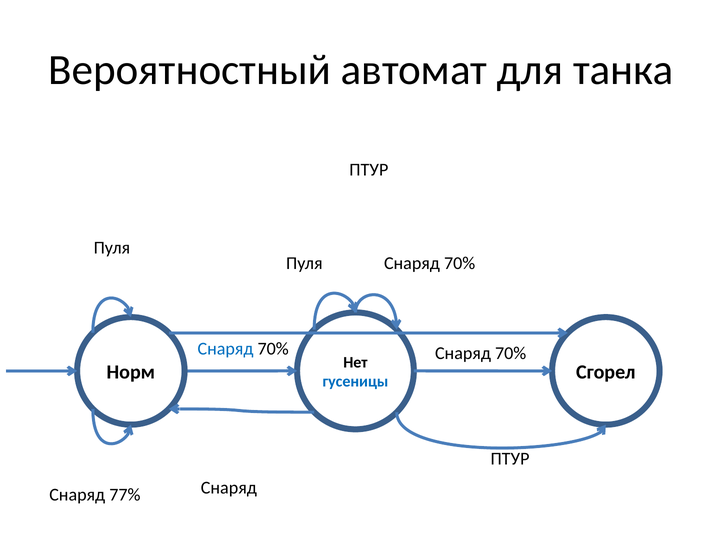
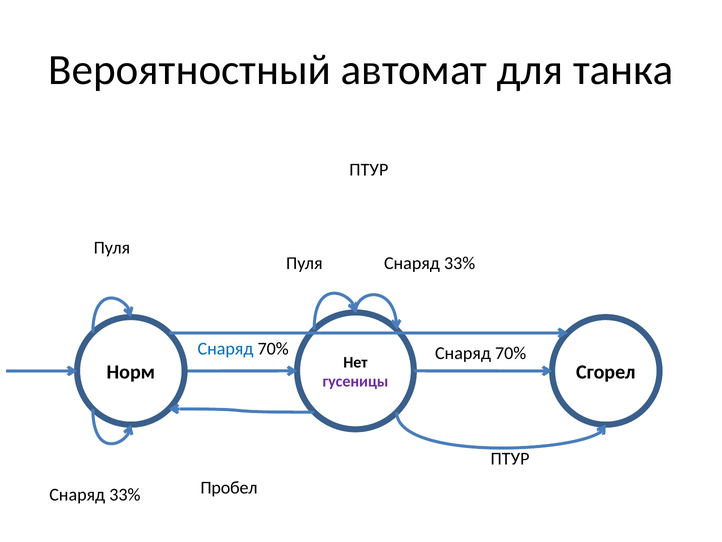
70% at (460, 263): 70% -> 33%
гусеницы colour: blue -> purple
Снаряд at (229, 488): Снаряд -> Пробел
77% at (125, 494): 77% -> 33%
